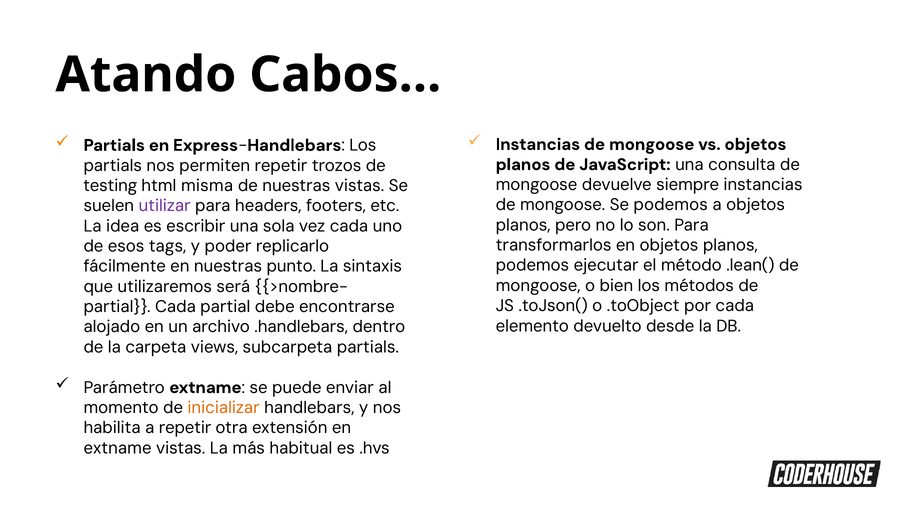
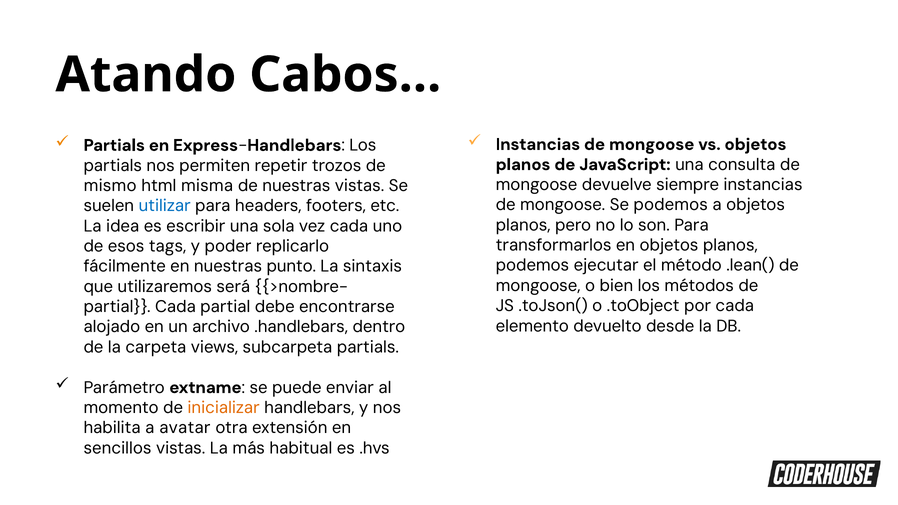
testing: testing -> mismo
utilizar colour: purple -> blue
a repetir: repetir -> avatar
extname at (118, 448): extname -> sencillos
